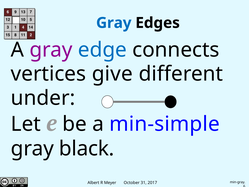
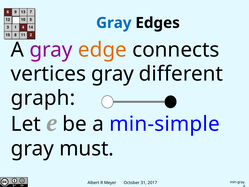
edge colour: blue -> orange
vertices give: give -> gray
under: under -> graph
black: black -> must
